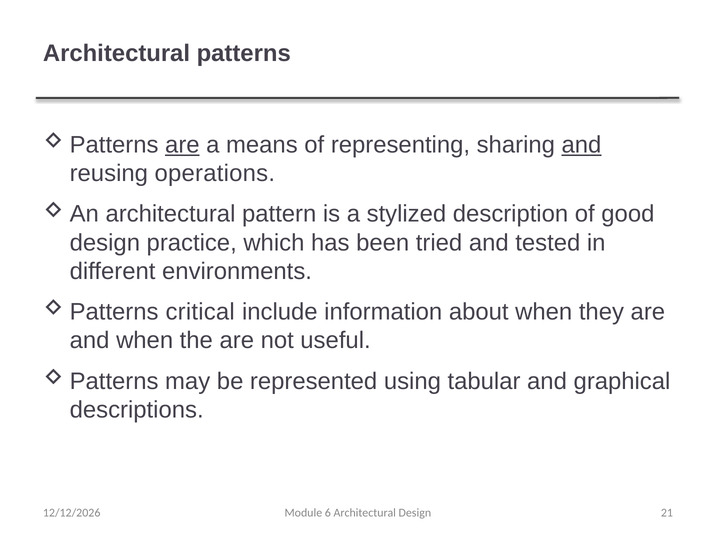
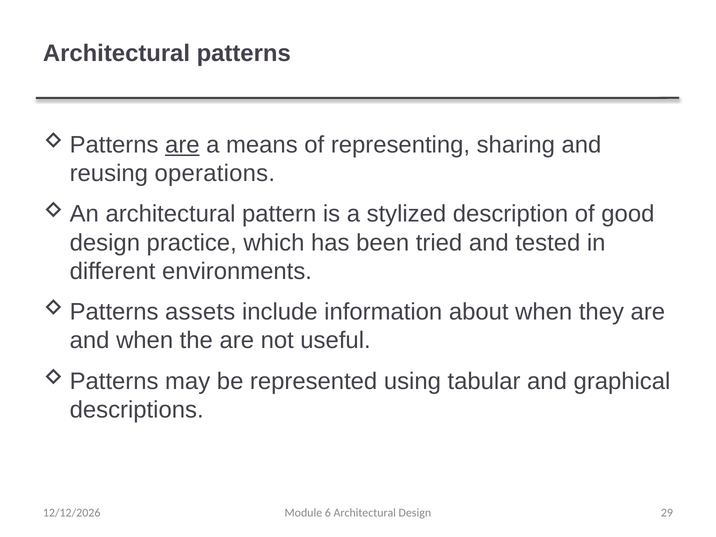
and at (581, 145) underline: present -> none
critical: critical -> assets
21: 21 -> 29
